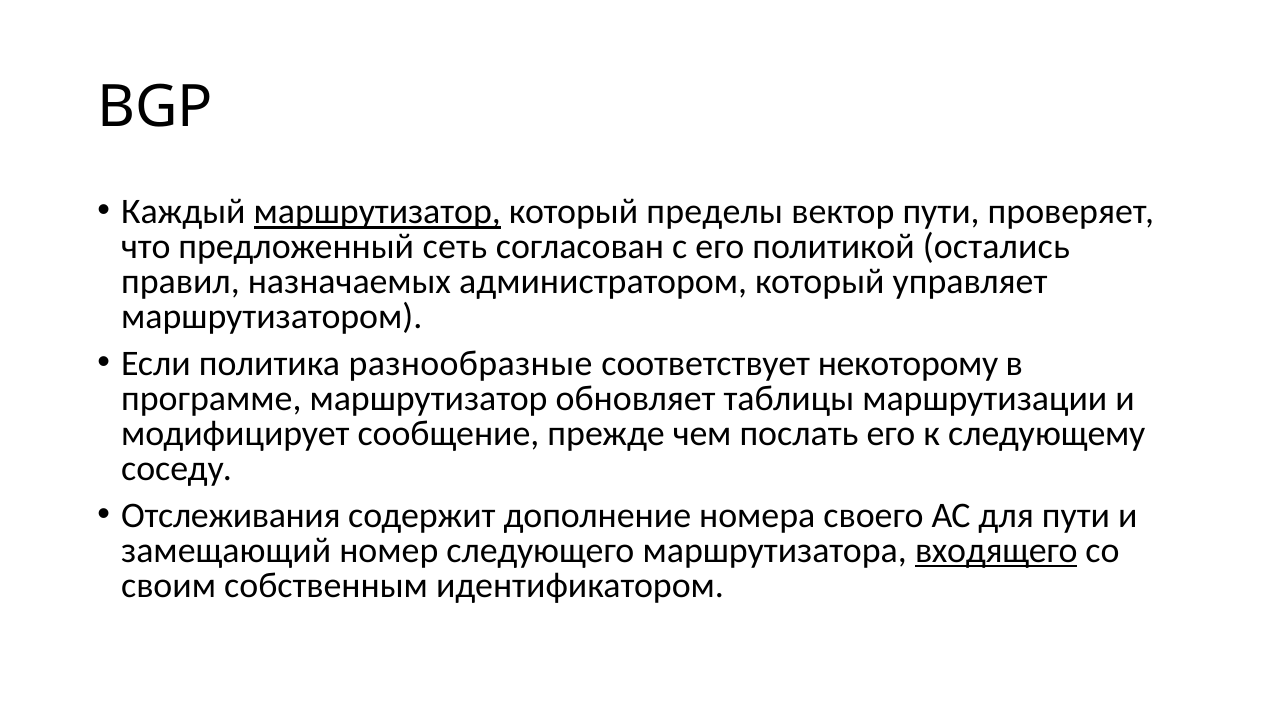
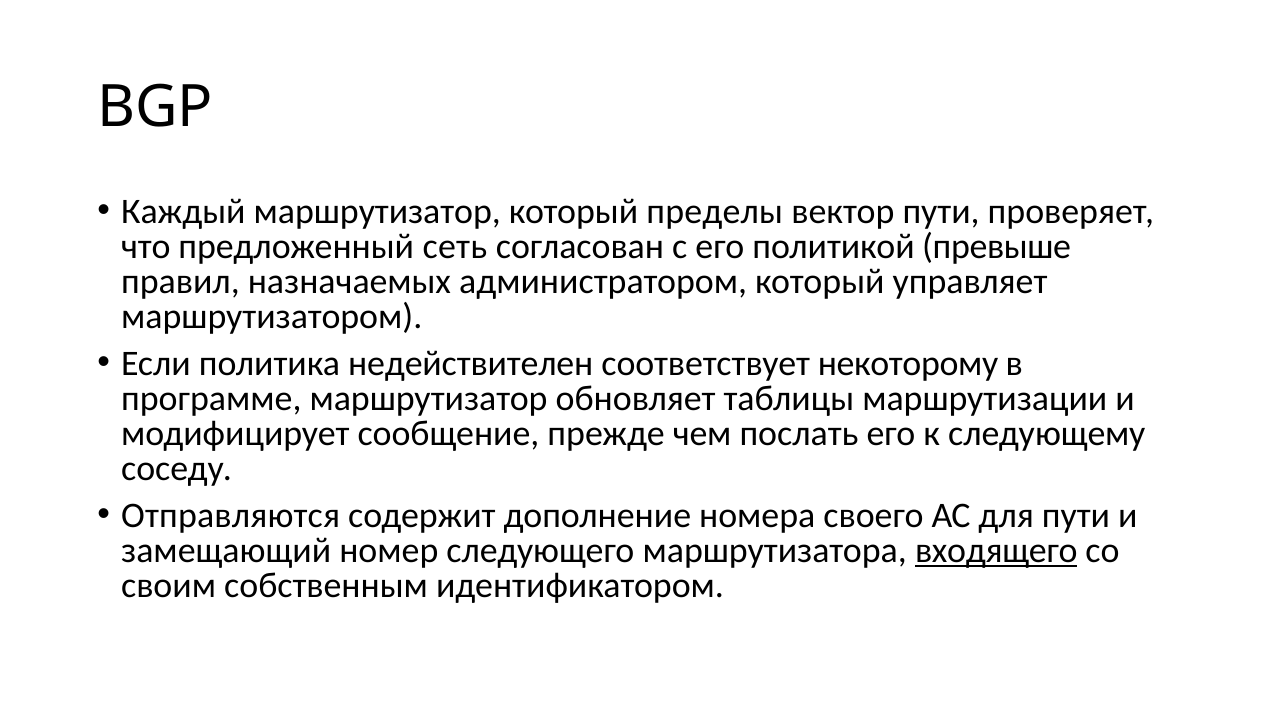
маршрутизатор at (377, 212) underline: present -> none
остались: остались -> превыше
разнообразные: разнообразные -> недействителен
Отслеживания: Отслеживания -> Отправляются
